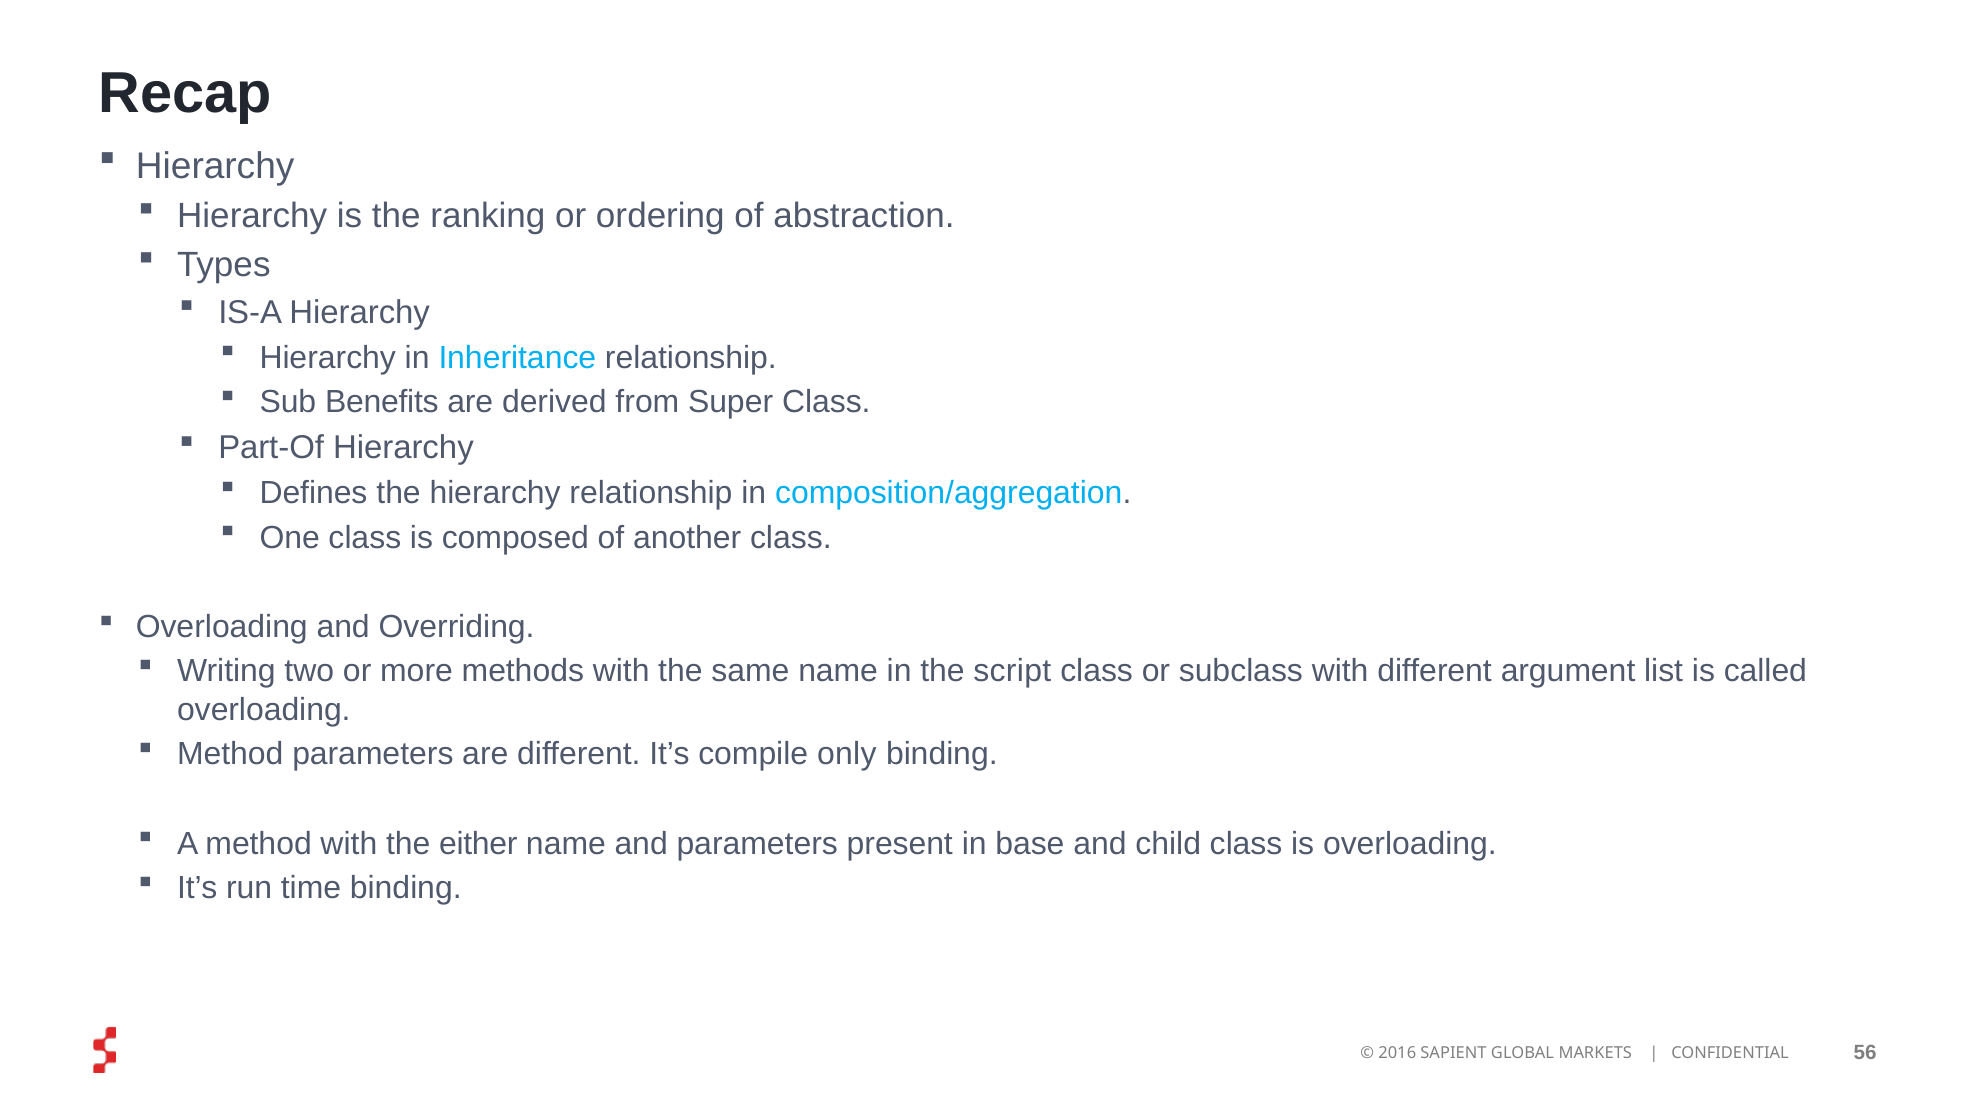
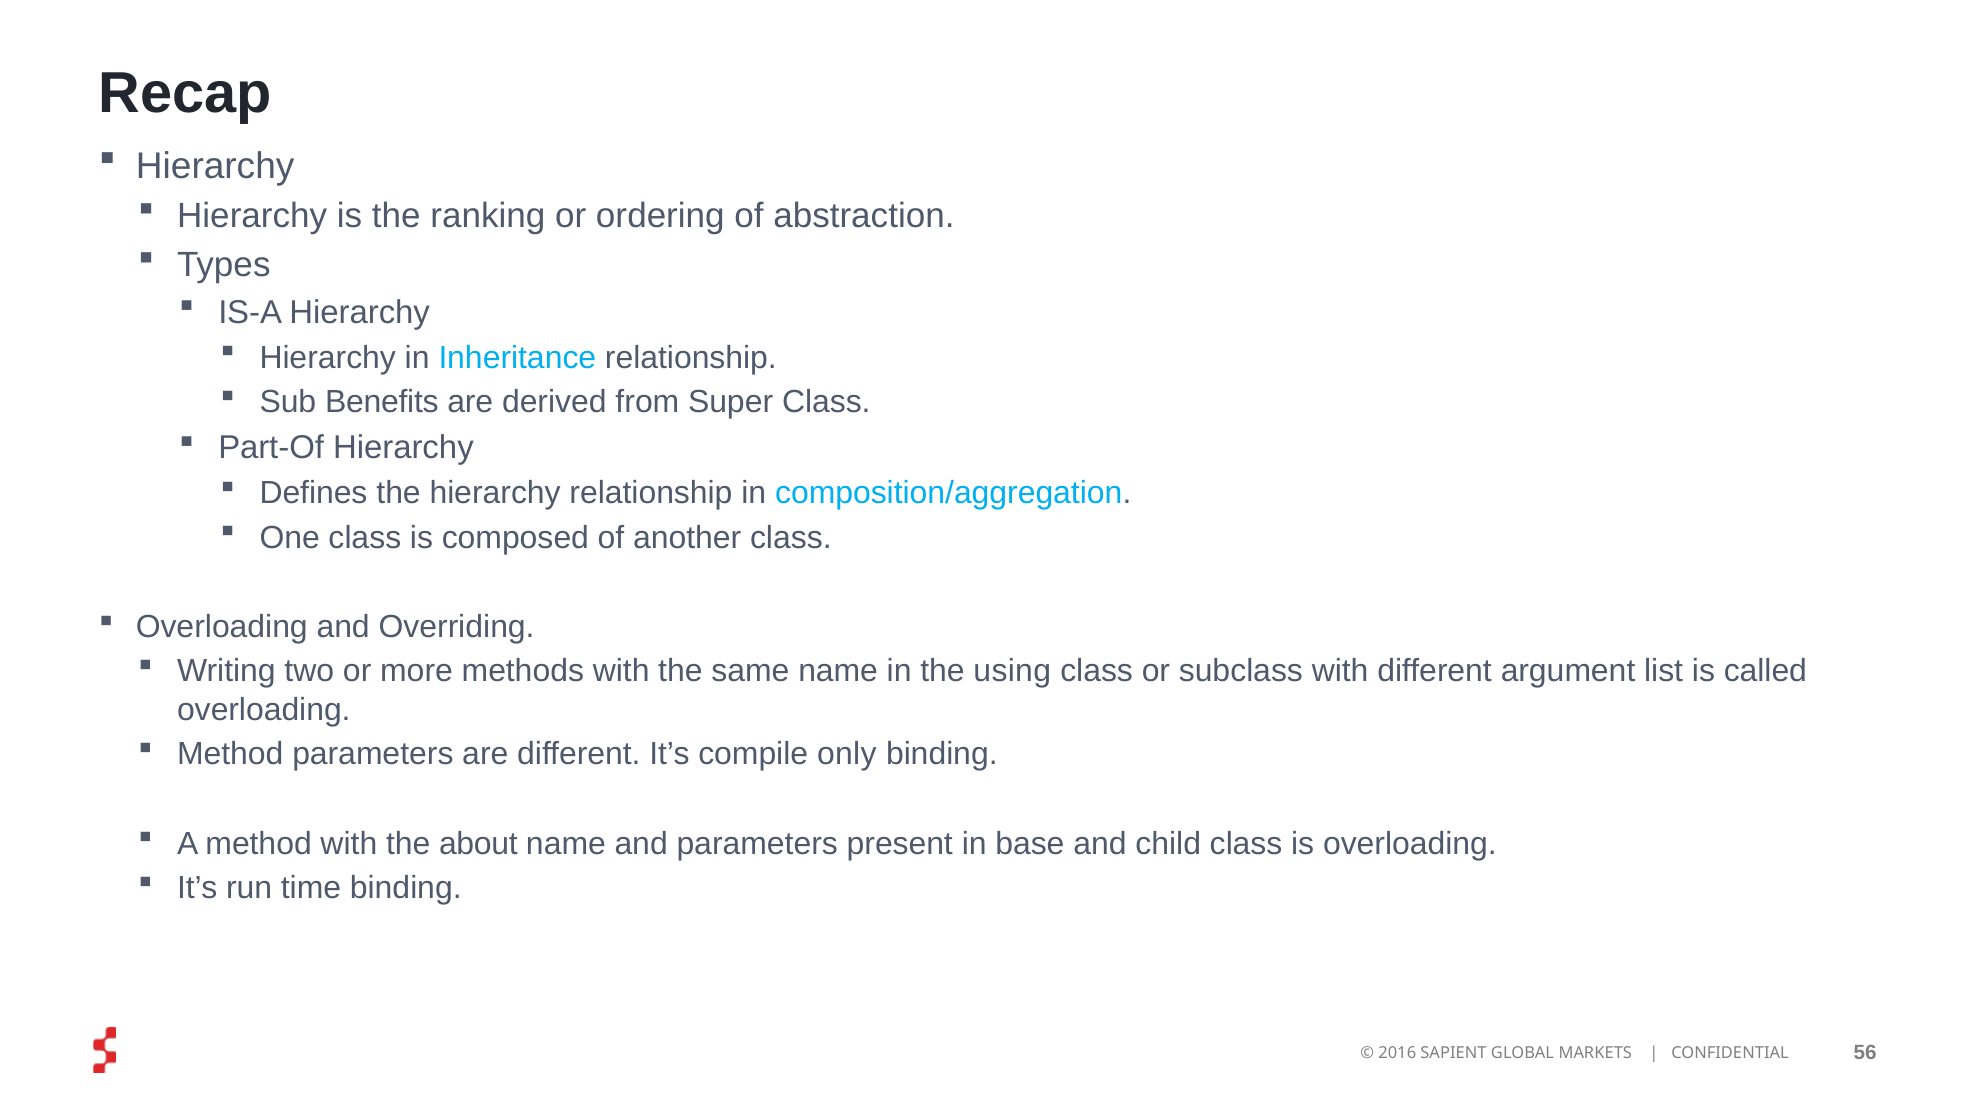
script: script -> using
either: either -> about
